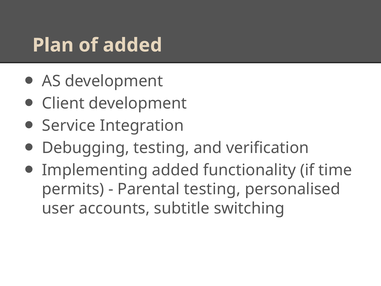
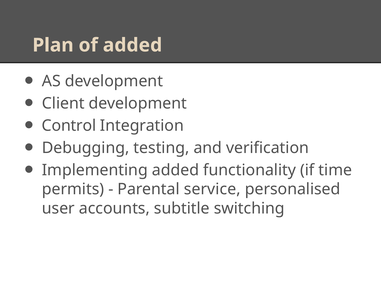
Service: Service -> Control
Parental testing: testing -> service
